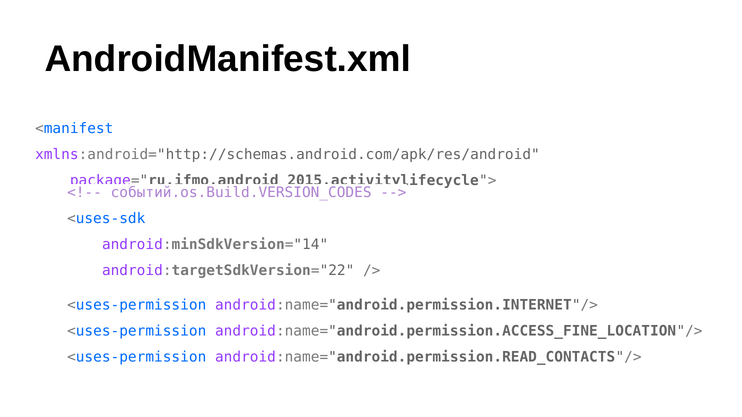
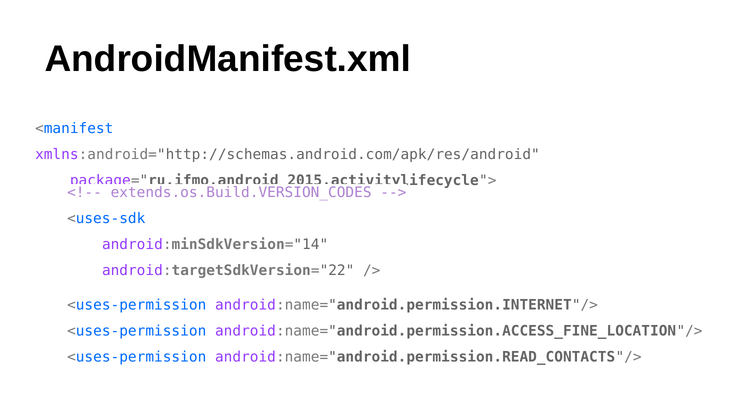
событий.os.Build.VERSION_CODES: событий.os.Build.VERSION_CODES -> extends.os.Build.VERSION_CODES
